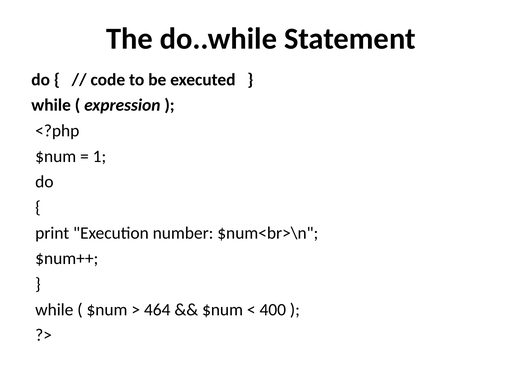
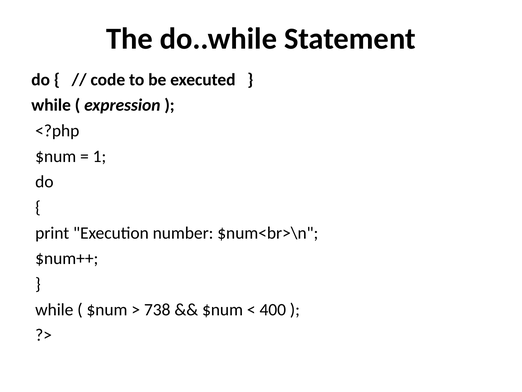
464: 464 -> 738
